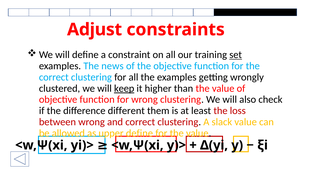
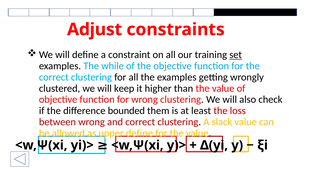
news: news -> while
keep underline: present -> none
different: different -> bounded
